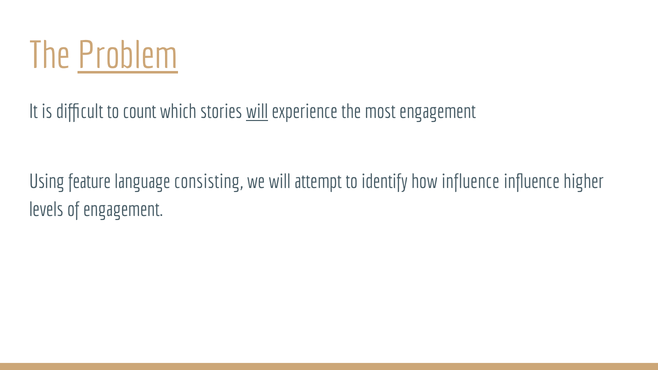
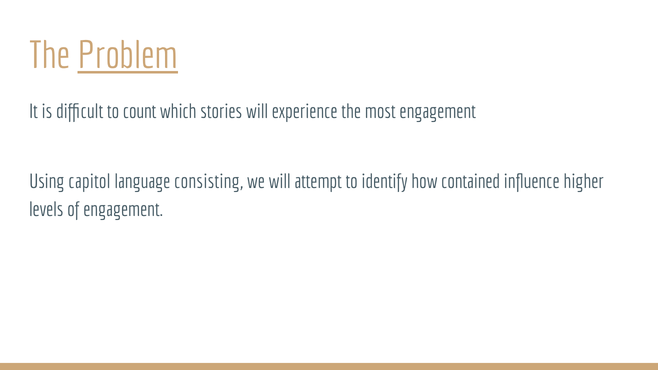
will at (257, 112) underline: present -> none
feature: feature -> capitol
how influence: influence -> contained
